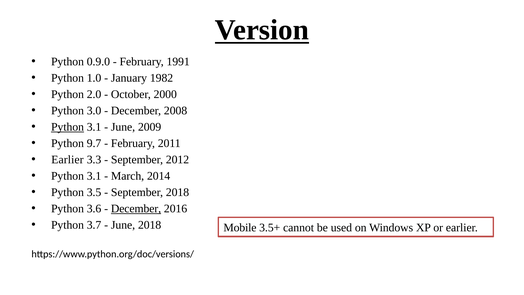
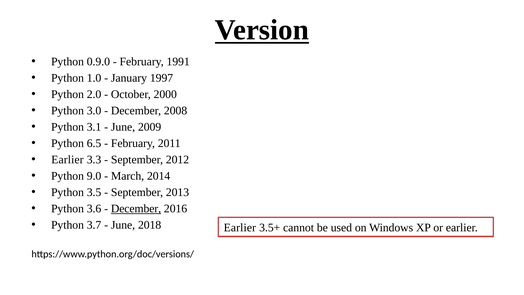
1982: 1982 -> 1997
Python at (68, 127) underline: present -> none
9.7: 9.7 -> 6.5
3.1 at (94, 176): 3.1 -> 9.0
September 2018: 2018 -> 2013
Mobile at (240, 228): Mobile -> Earlier
